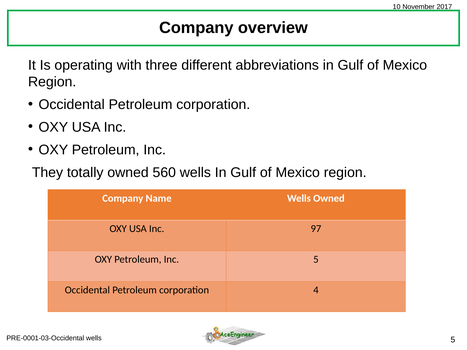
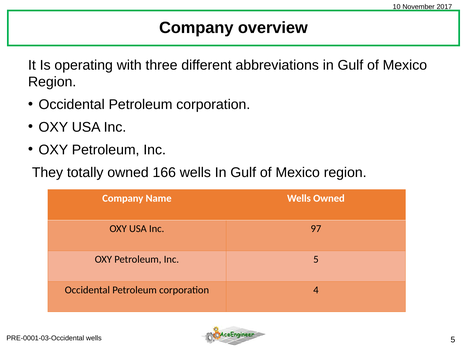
560: 560 -> 166
